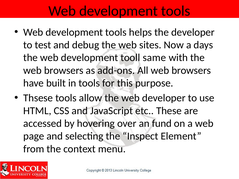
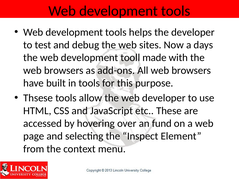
same: same -> made
